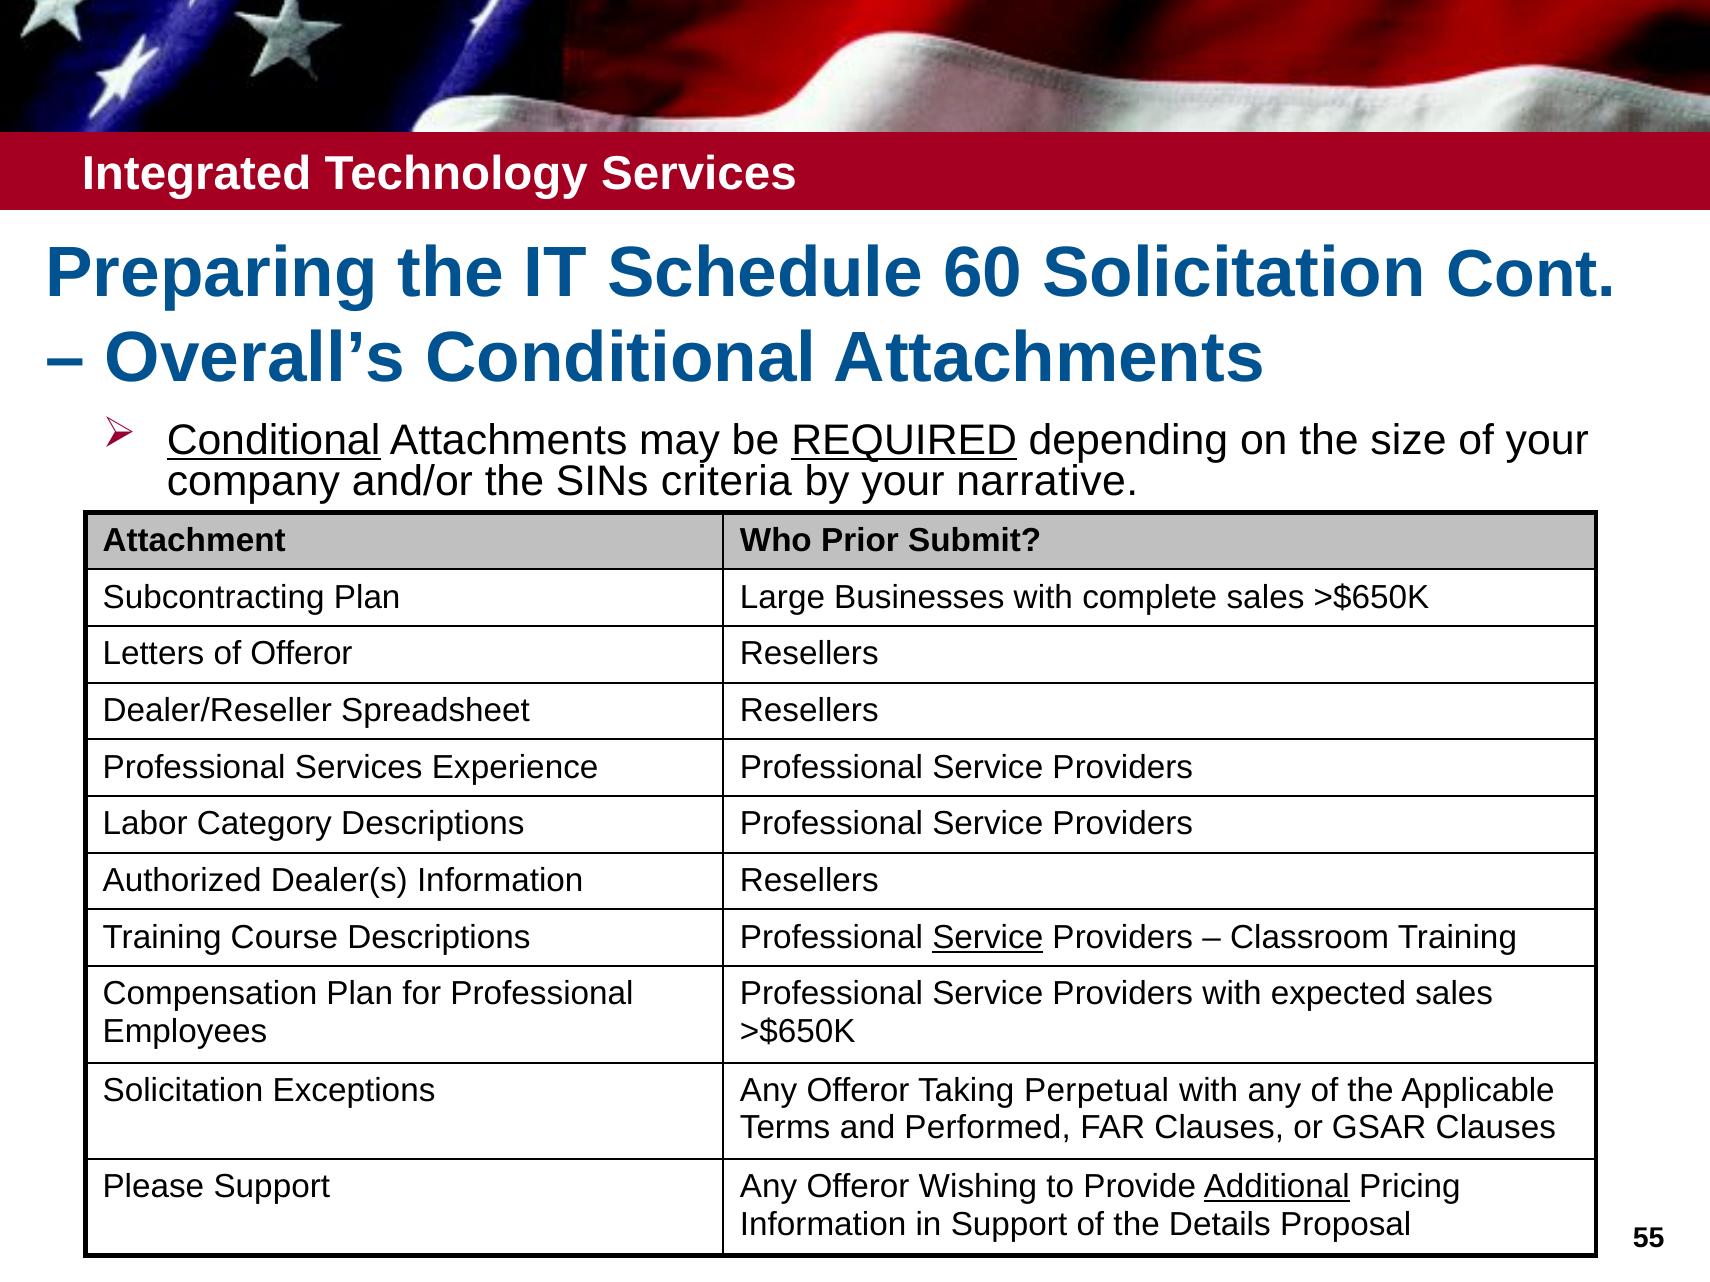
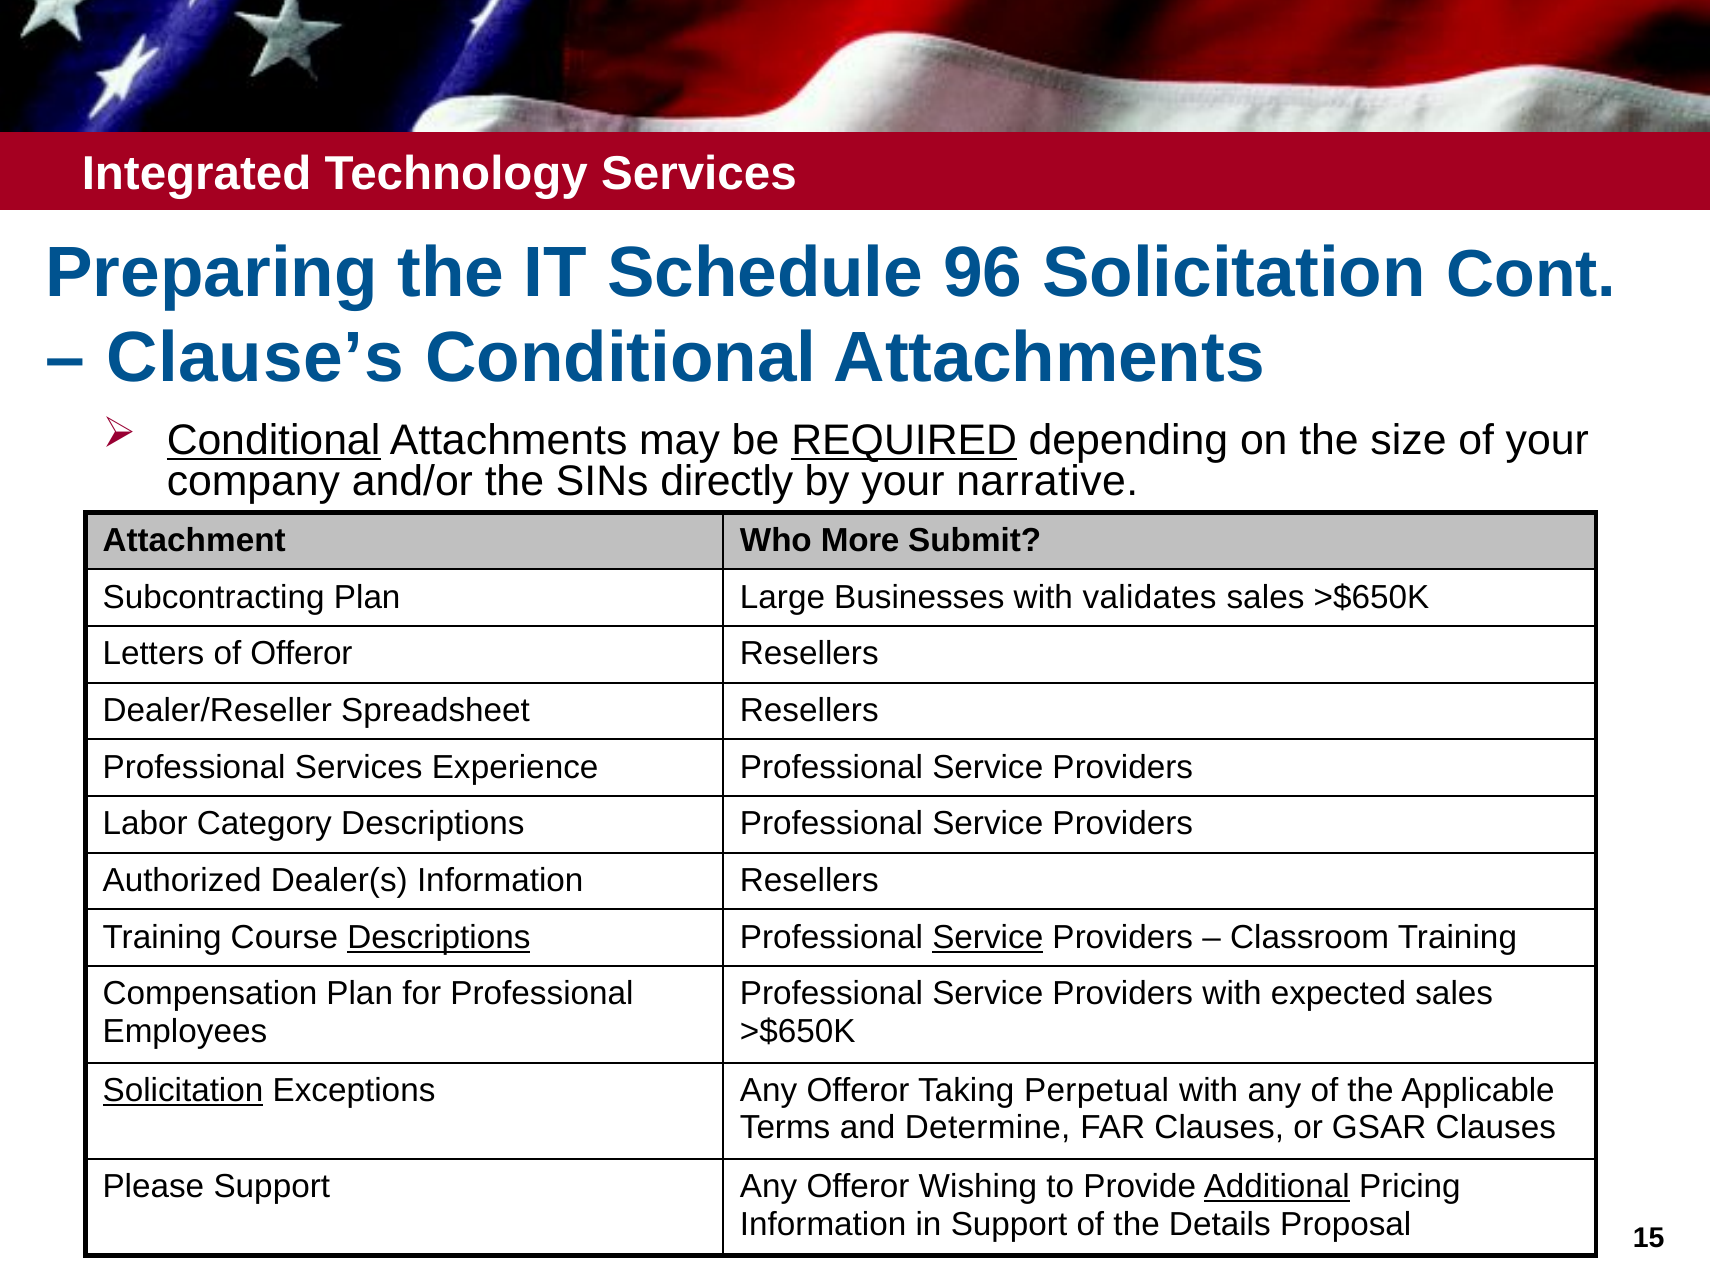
60: 60 -> 96
Overall’s: Overall’s -> Clause’s
criteria: criteria -> directly
Prior: Prior -> More
complete: complete -> validates
Descriptions at (439, 938) underline: none -> present
Solicitation at (183, 1091) underline: none -> present
Performed: Performed -> Determine
55: 55 -> 15
